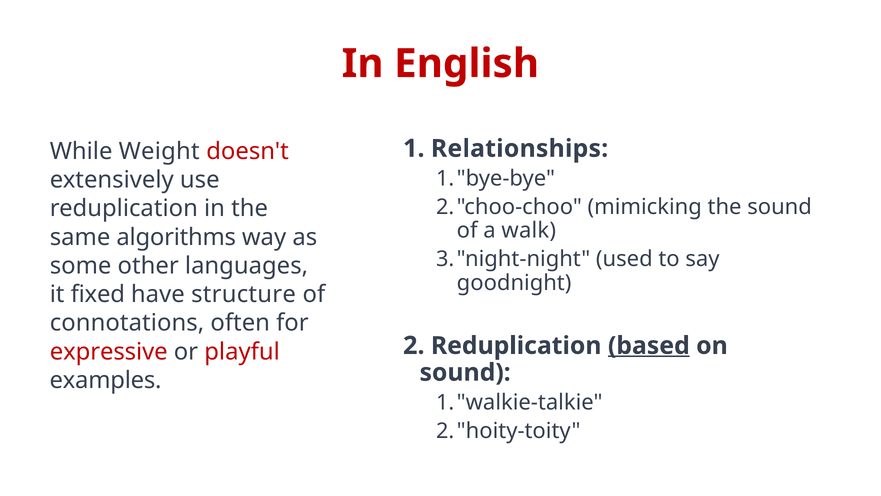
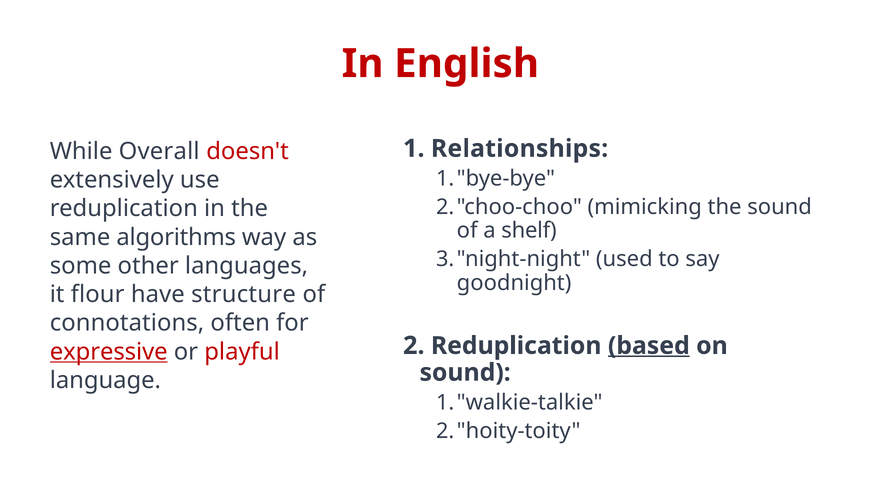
Weight: Weight -> Overall
walk: walk -> shelf
fixed: fixed -> flour
expressive underline: none -> present
examples: examples -> language
